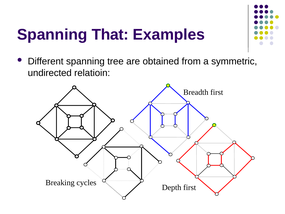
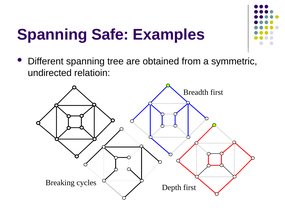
That: That -> Safe
